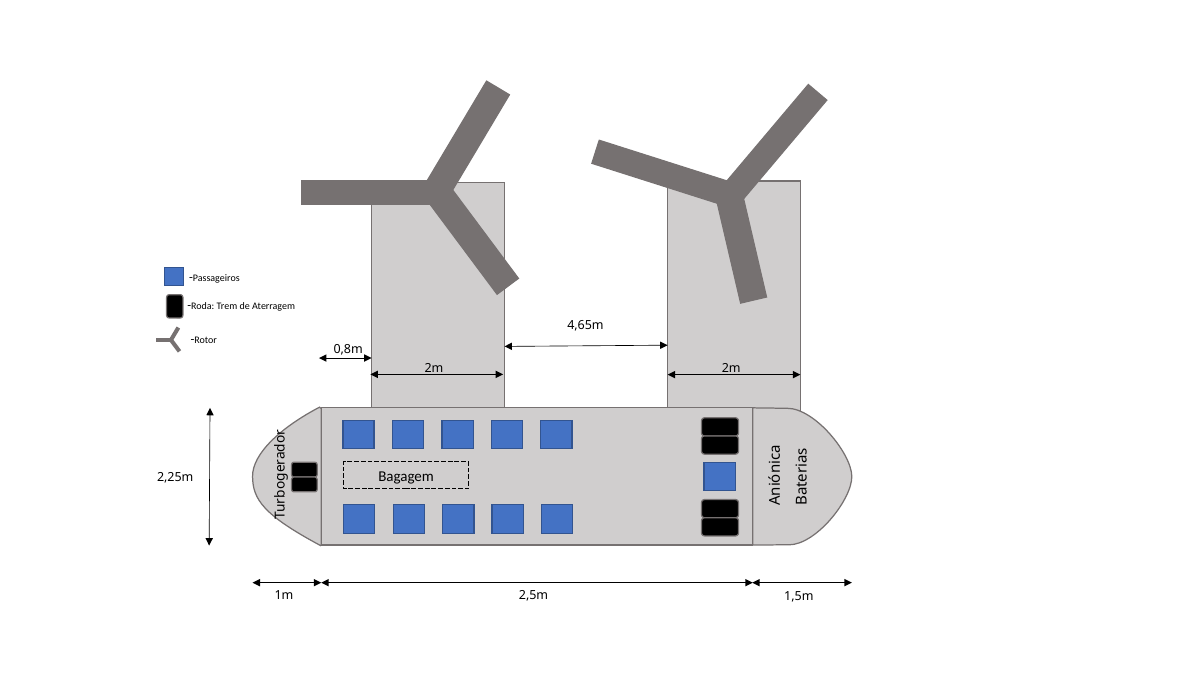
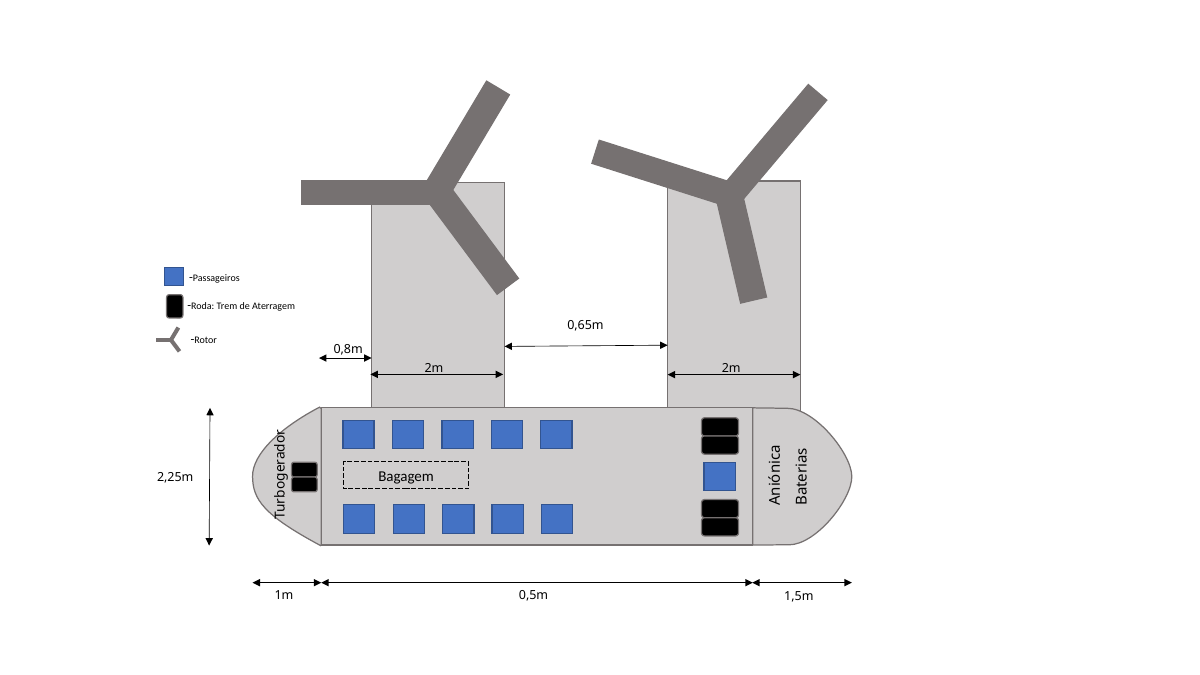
4,65m: 4,65m -> 0,65m
2,5m: 2,5m -> 0,5m
